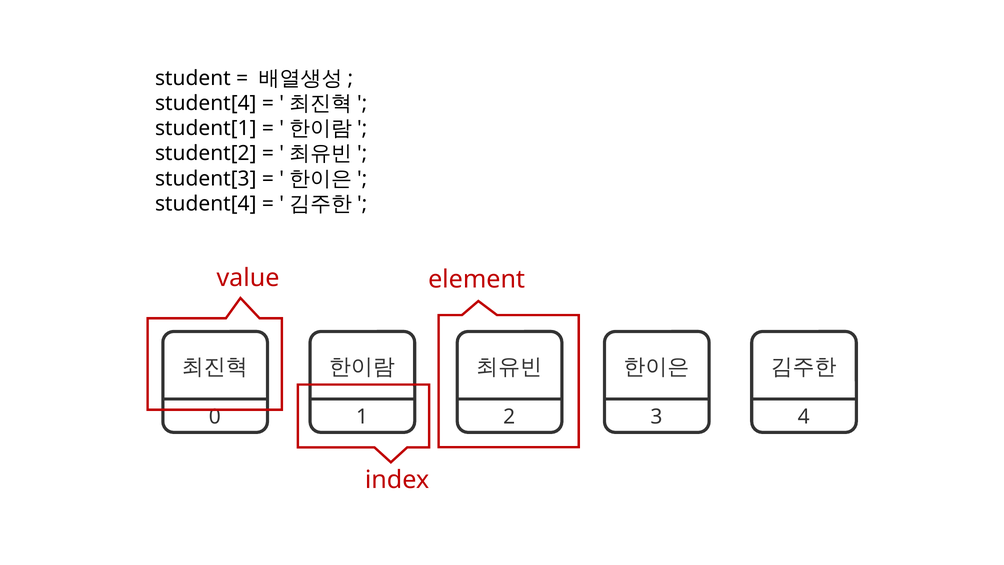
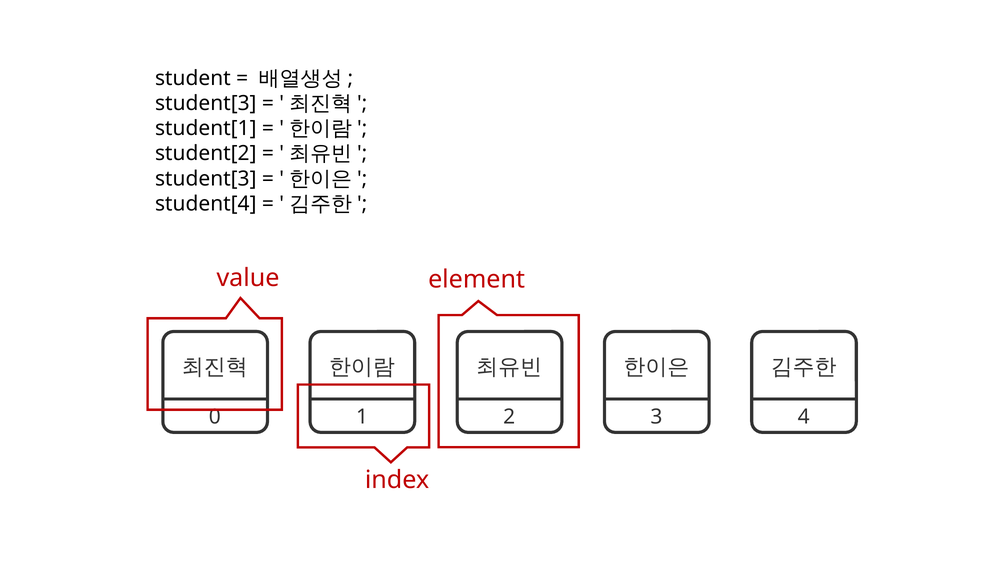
student[4 at (206, 103): student[4 -> student[3
